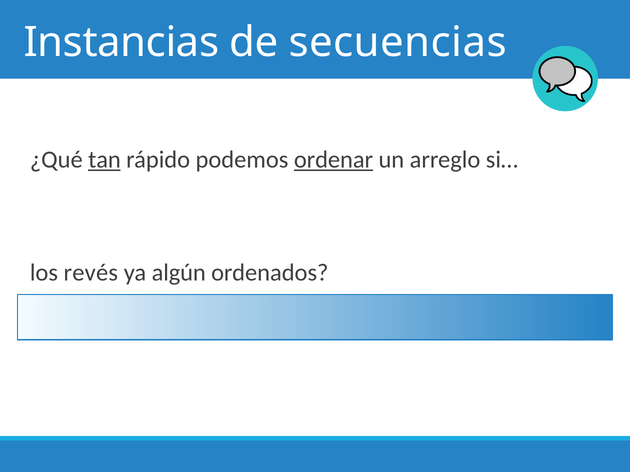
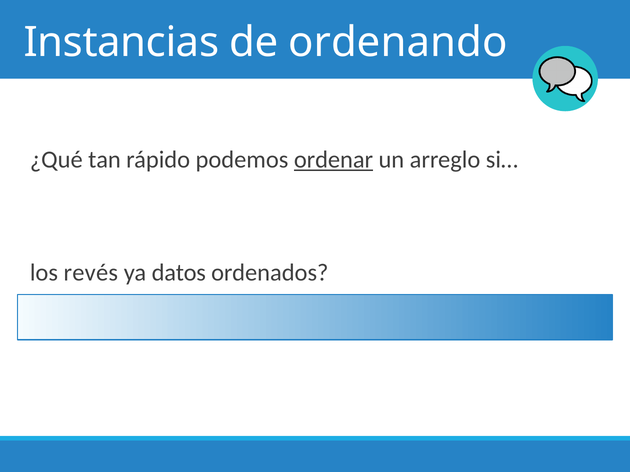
secuencias: secuencias -> ordenando
tan underline: present -> none
algún: algún -> datos
